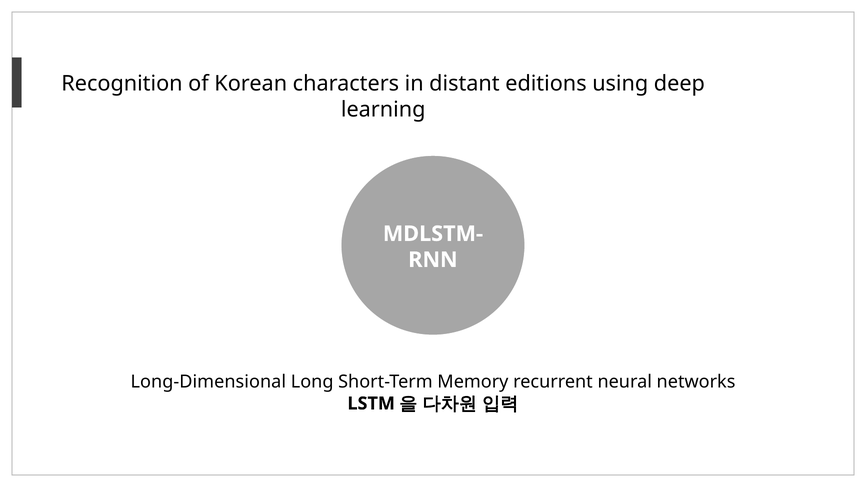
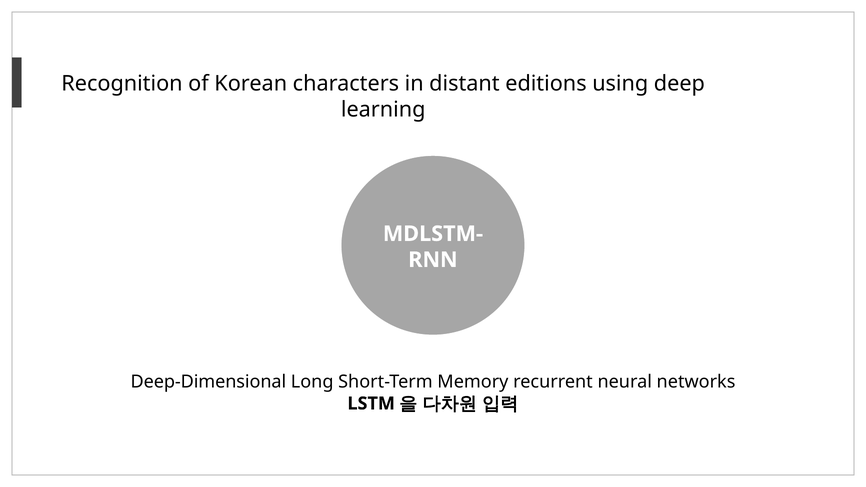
Long-Dimensional: Long-Dimensional -> Deep-Dimensional
